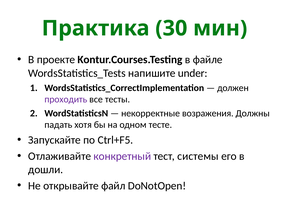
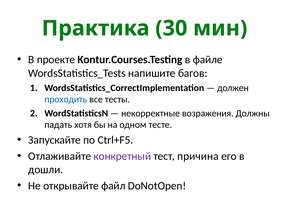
under: under -> багов
проходить colour: purple -> blue
системы: системы -> причина
